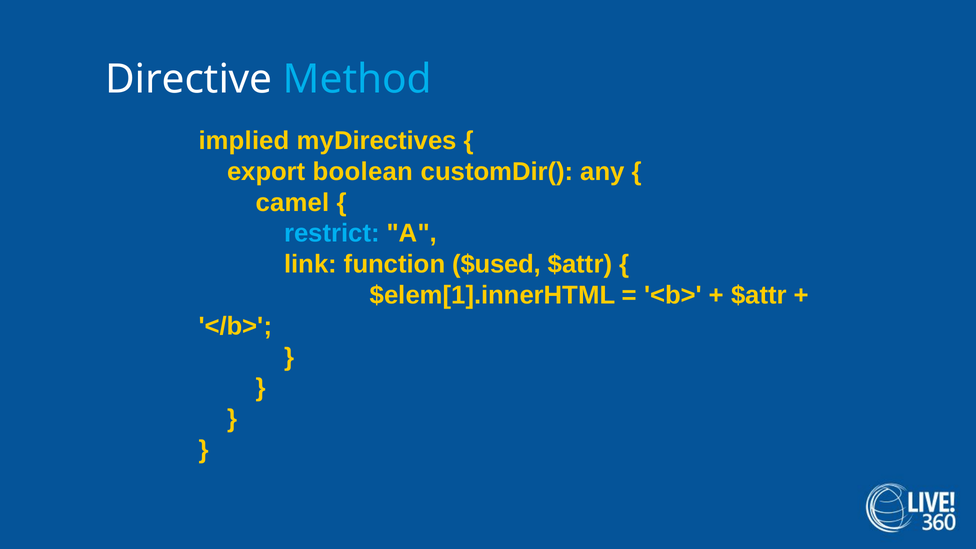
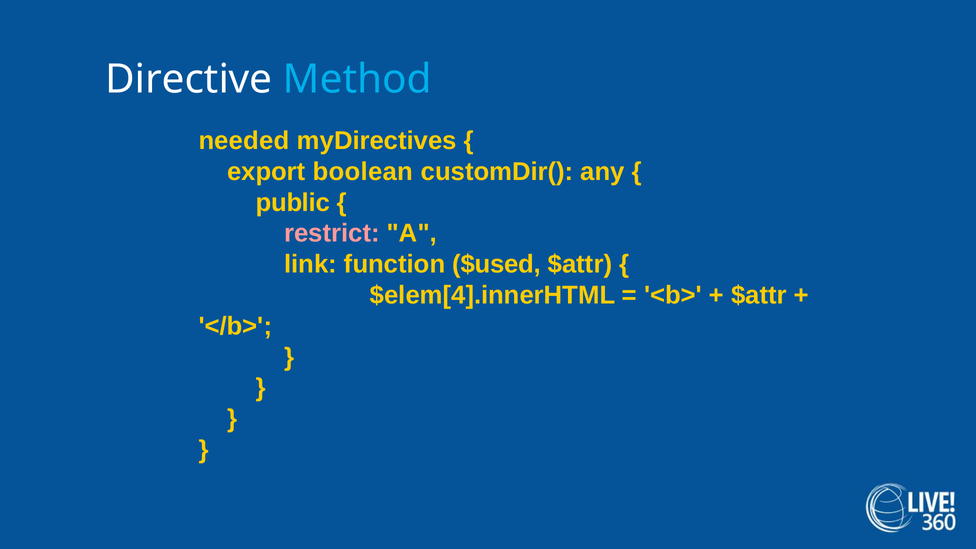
implied: implied -> needed
camel: camel -> public
restrict colour: light blue -> pink
$elem[1].innerHTML: $elem[1].innerHTML -> $elem[4].innerHTML
